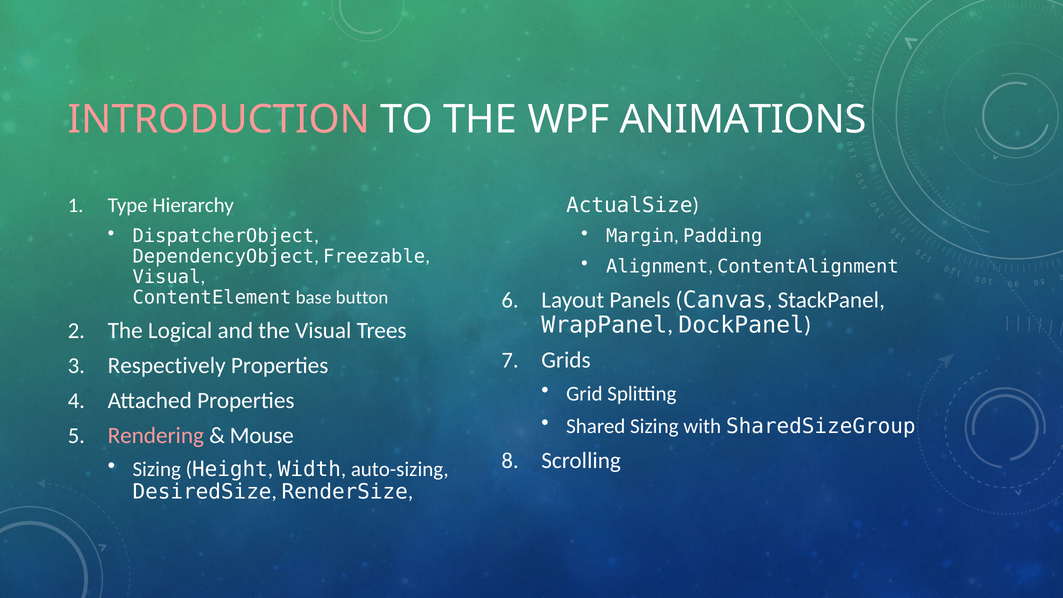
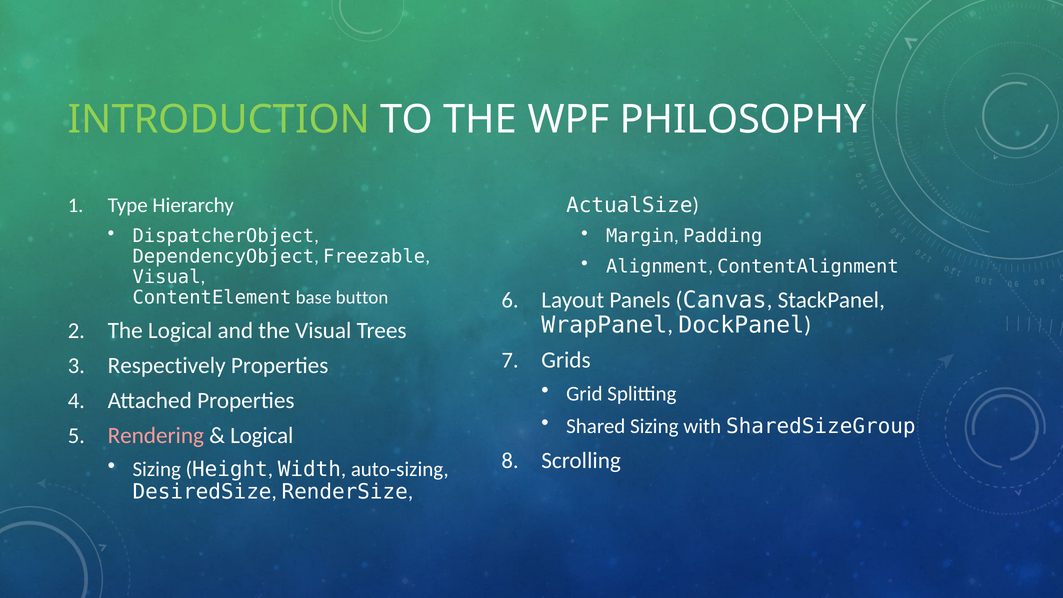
INTRODUCTION colour: pink -> light green
ANIMATIONS: ANIMATIONS -> PHILOSOPHY
Mouse at (262, 436): Mouse -> Logical
